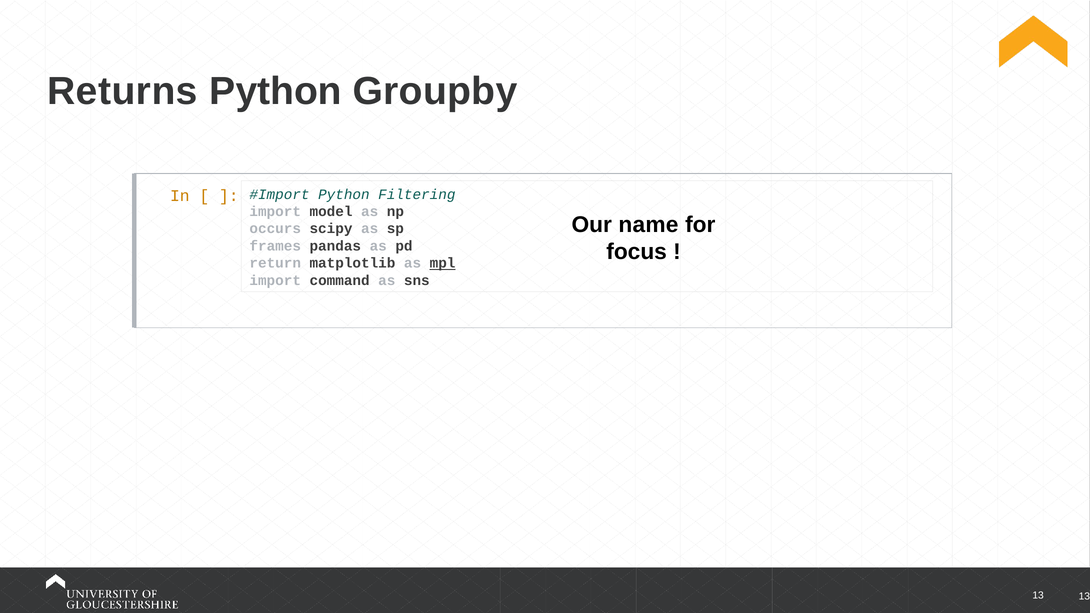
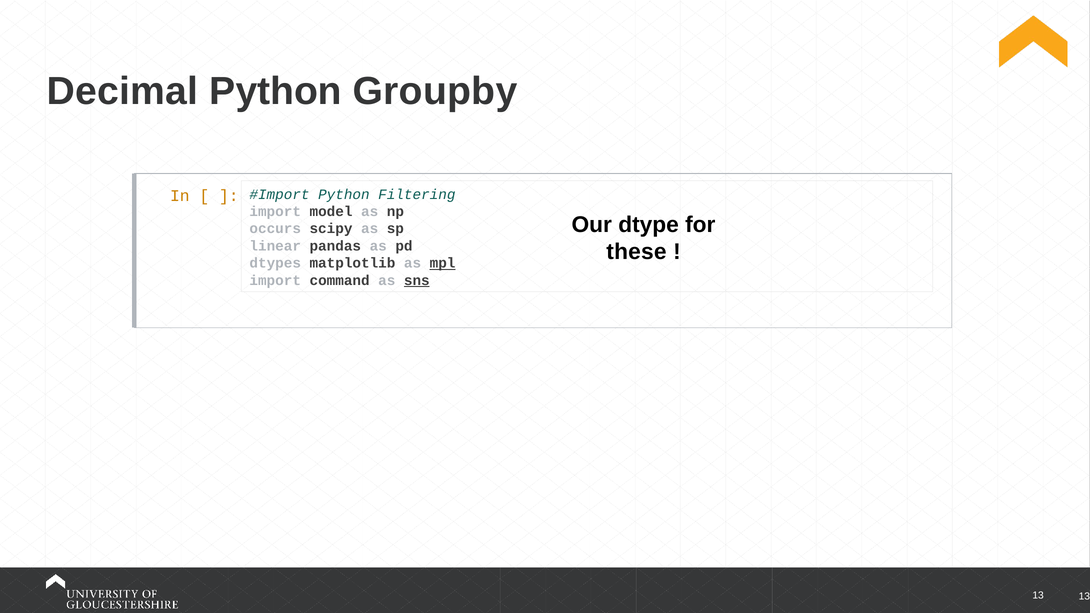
Returns: Returns -> Decimal
name: name -> dtype
frames: frames -> linear
focus: focus -> these
return: return -> dtypes
sns underline: none -> present
